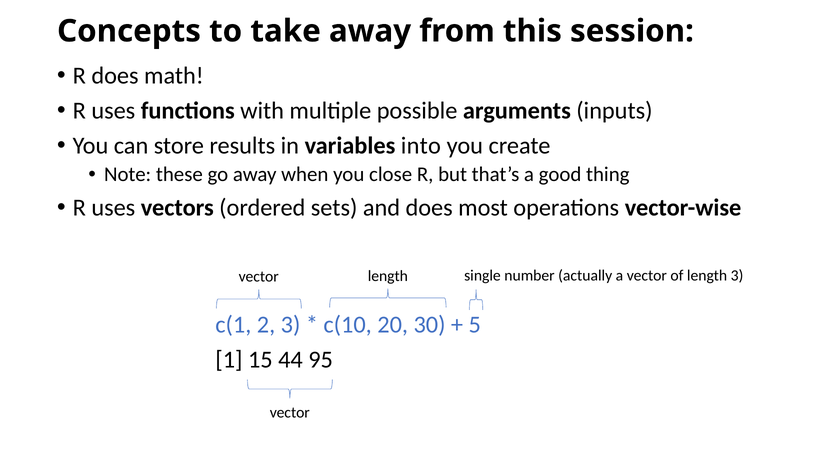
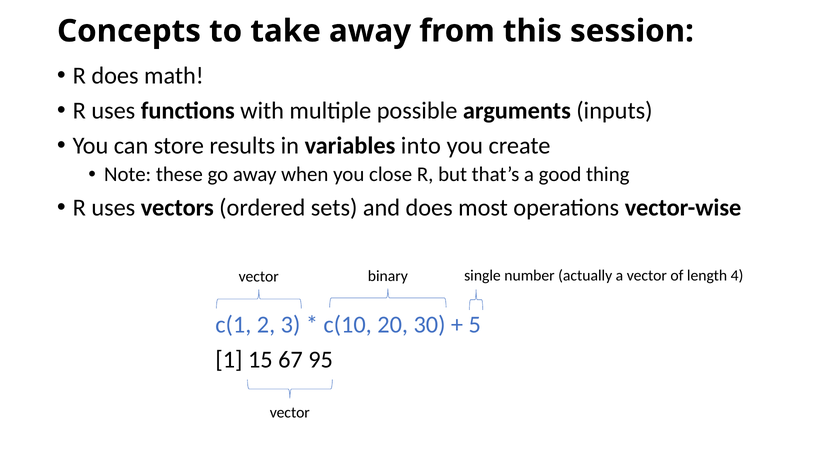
length 3: 3 -> 4
vector length: length -> binary
44: 44 -> 67
